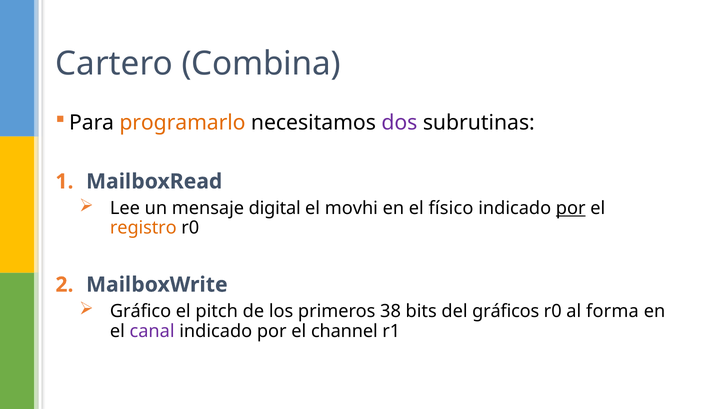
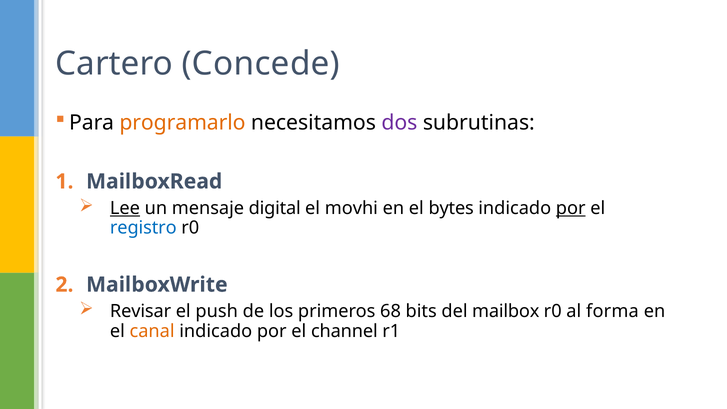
Combina: Combina -> Concede
Lee underline: none -> present
físico: físico -> bytes
registro colour: orange -> blue
Gráfico: Gráfico -> Revisar
pitch: pitch -> push
38: 38 -> 68
gráficos: gráficos -> mailbox
canal colour: purple -> orange
